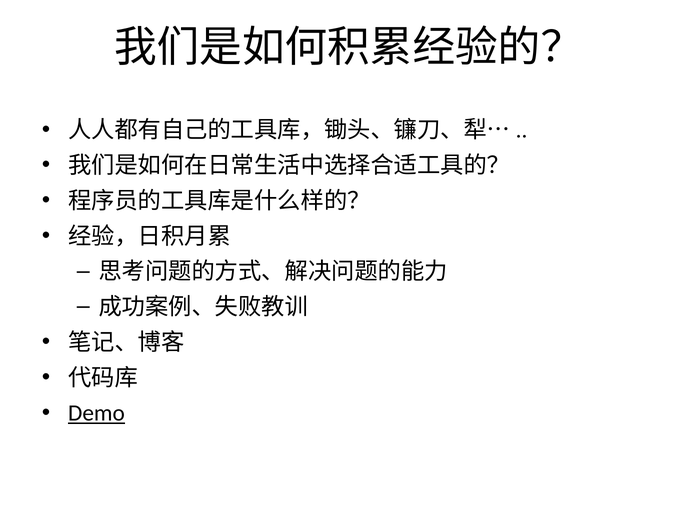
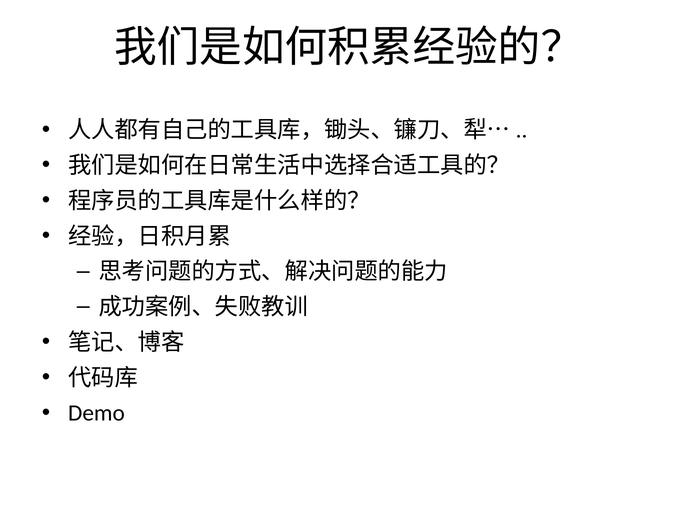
Demo underline: present -> none
